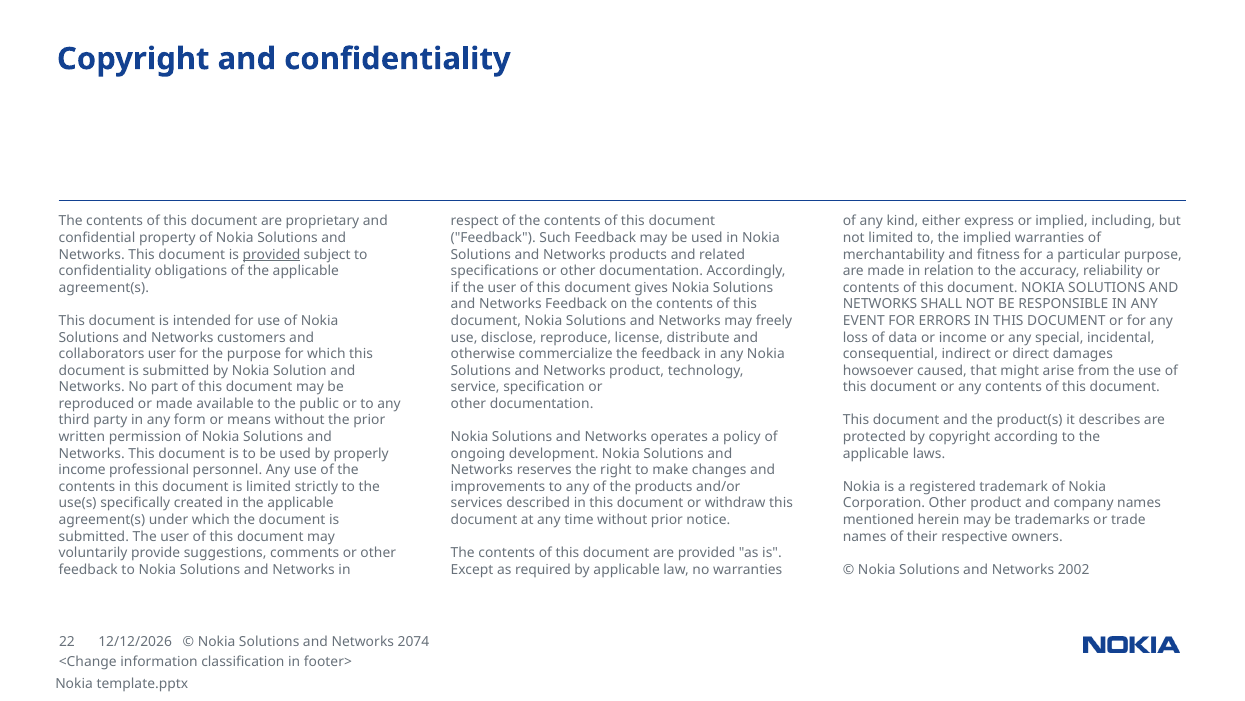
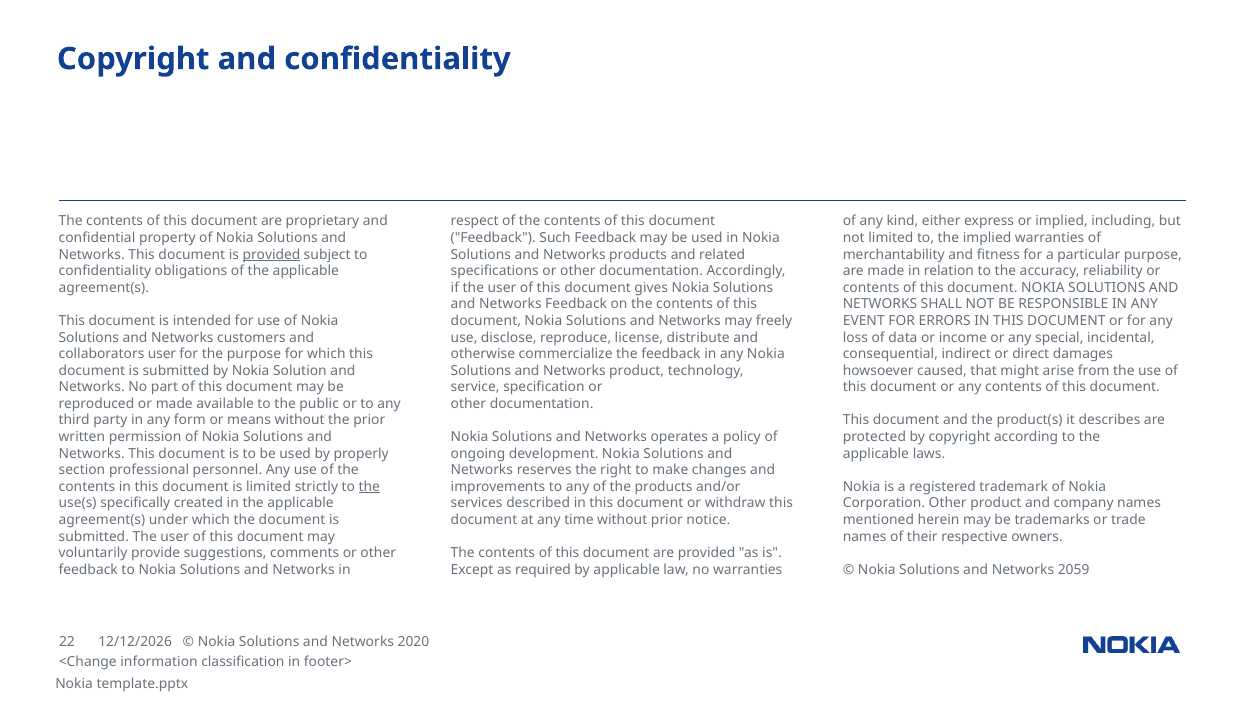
income at (82, 470): income -> section
the at (369, 486) underline: none -> present
2002: 2002 -> 2059
2074: 2074 -> 2020
